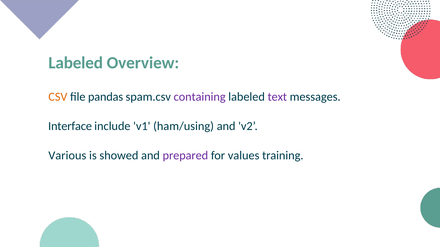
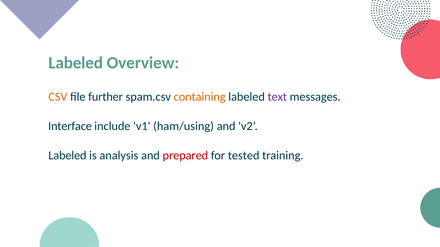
pandas: pandas -> further
containing colour: purple -> orange
Various at (67, 156): Various -> Labeled
showed: showed -> analysis
prepared colour: purple -> red
values: values -> tested
